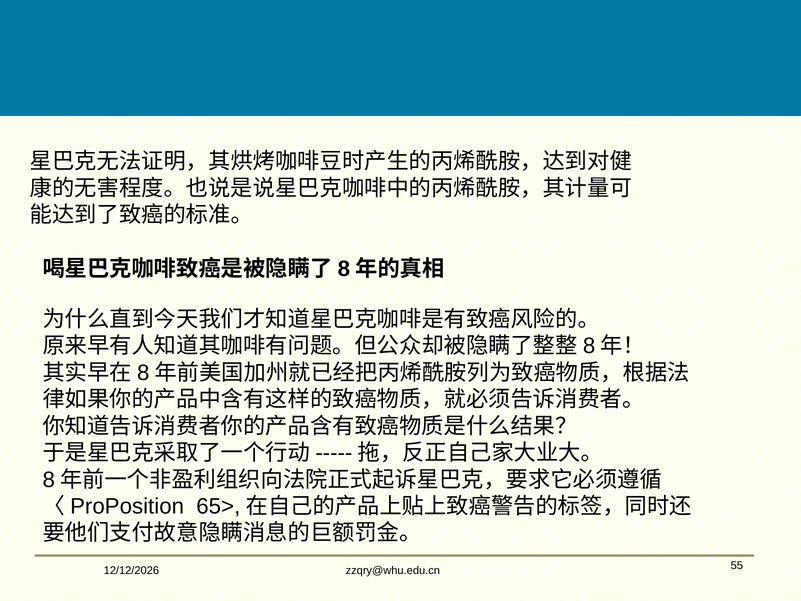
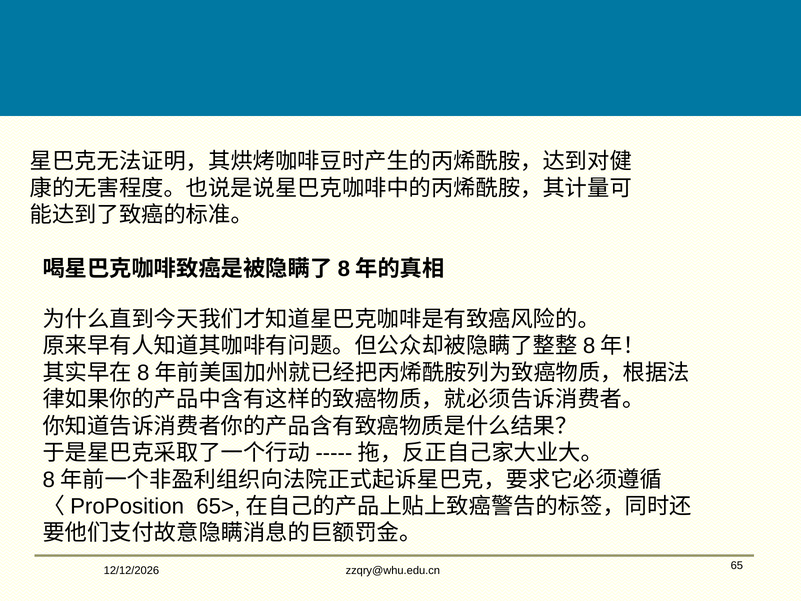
55: 55 -> 65
